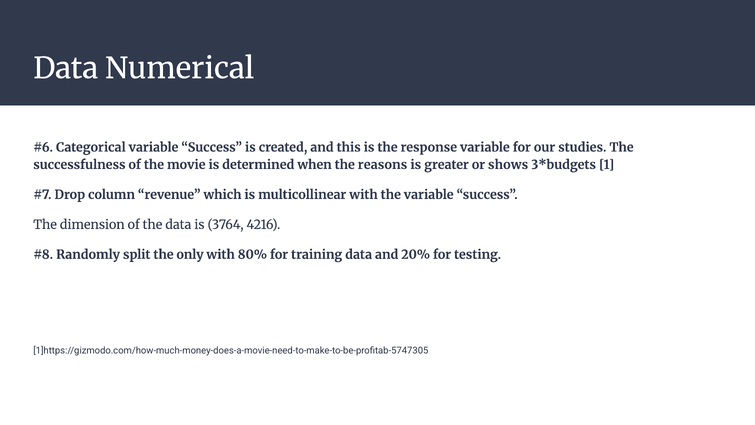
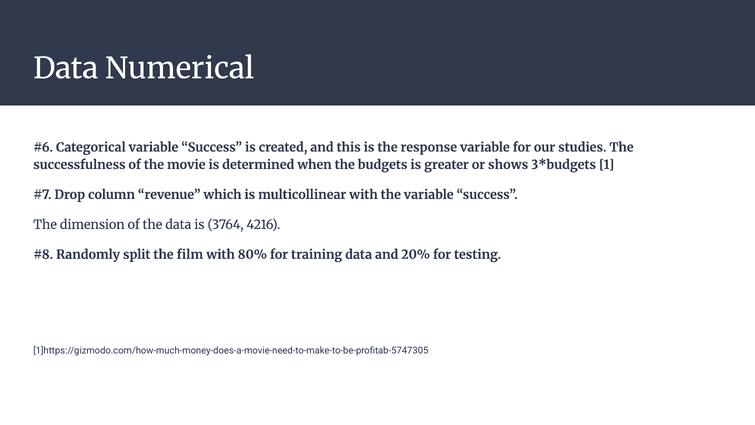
reasons: reasons -> budgets
only: only -> film
